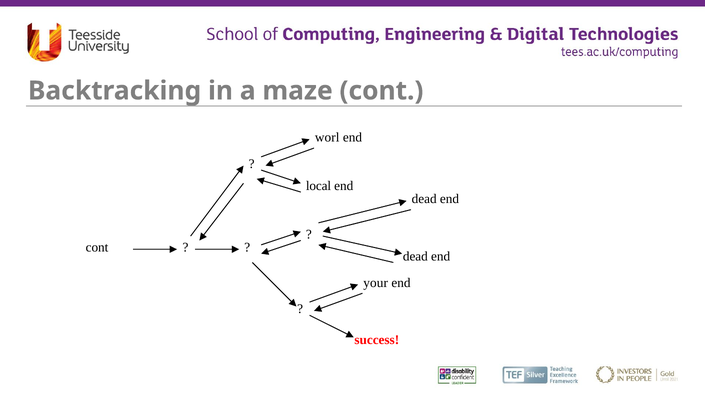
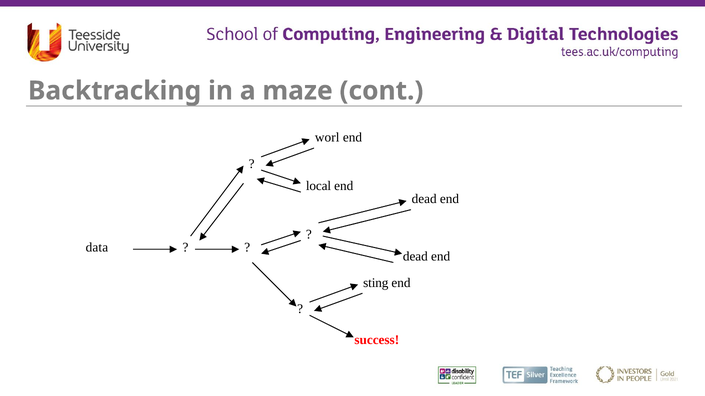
cont at (97, 248): cont -> data
your: your -> sting
